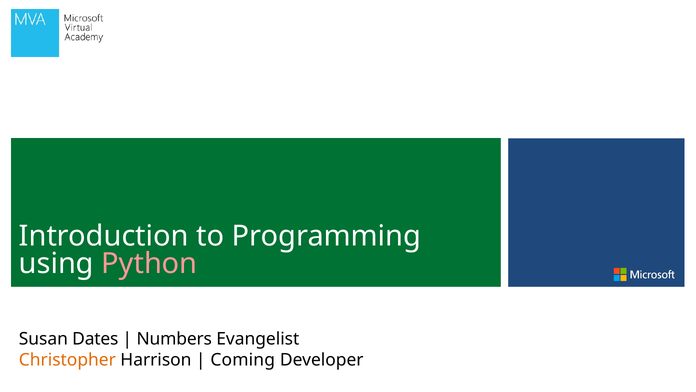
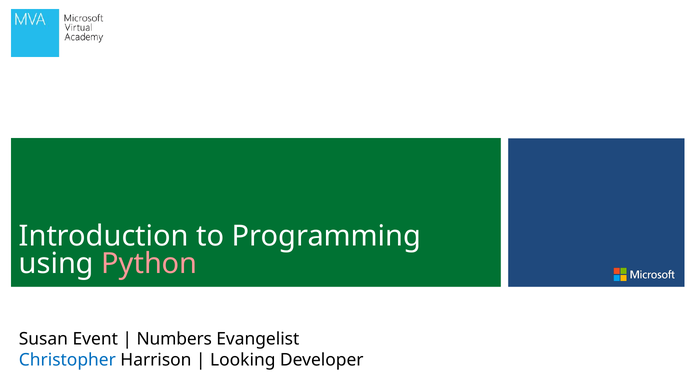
Dates: Dates -> Event
Christopher colour: orange -> blue
Coming: Coming -> Looking
